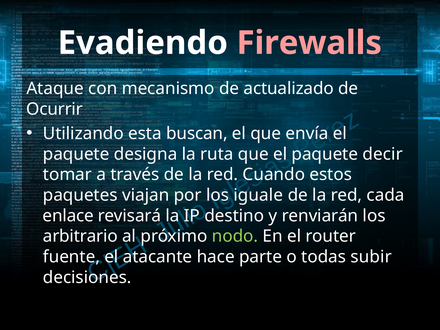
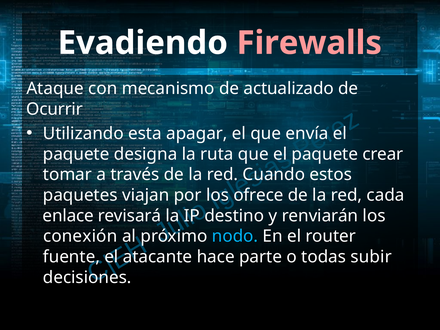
buscan: buscan -> apagar
decir: decir -> crear
iguale: iguale -> ofrece
arbitrario: arbitrario -> conexión
nodo colour: light green -> light blue
